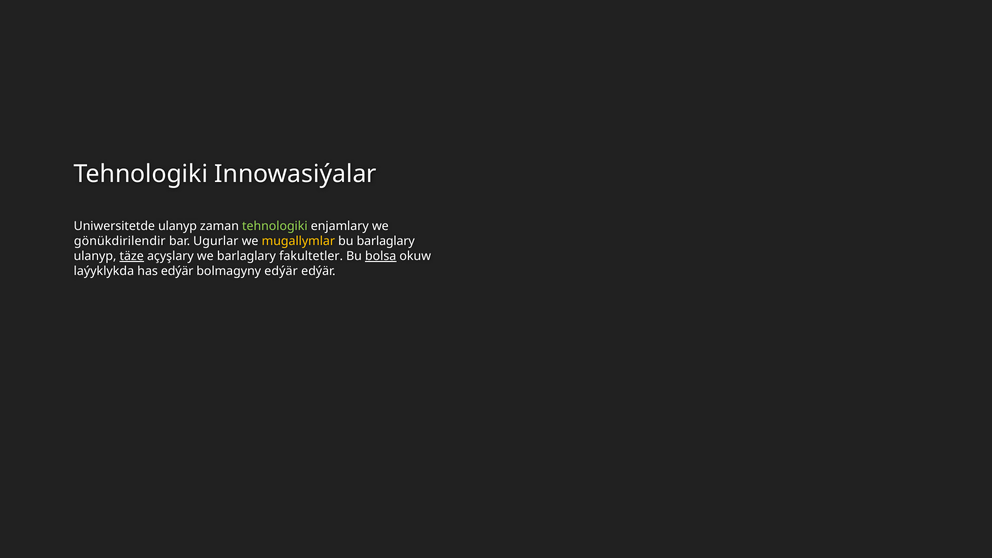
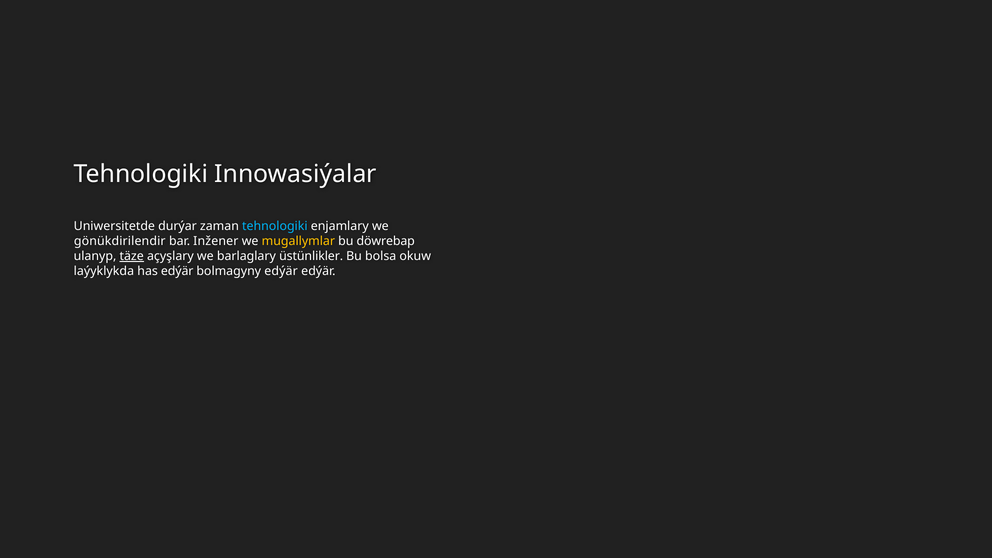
Uniwersitetde ulanyp: ulanyp -> durýar
tehnologiki at (275, 226) colour: light green -> light blue
Ugurlar: Ugurlar -> Inžener
bu barlaglary: barlaglary -> döwrebap
fakultetler: fakultetler -> üstünlikler
bolsa underline: present -> none
